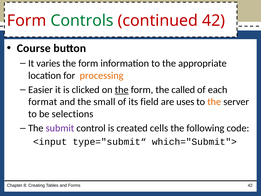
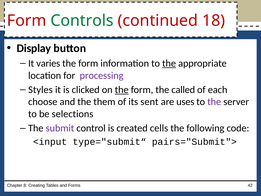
continued 42: 42 -> 18
Course: Course -> Display
the at (169, 63) underline: none -> present
processing colour: orange -> purple
Easier: Easier -> Styles
format: format -> choose
small: small -> them
field: field -> sent
the at (214, 102) colour: orange -> purple
which="Submit">: which="Submit"> -> pairs="Submit">
